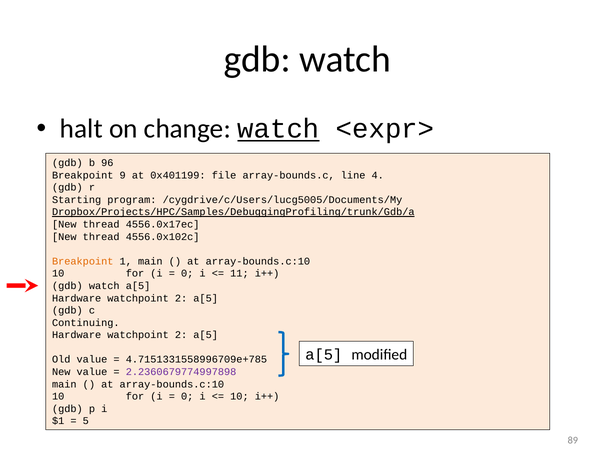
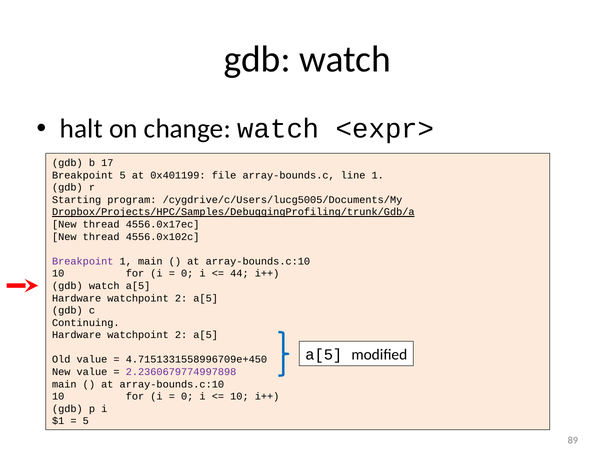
watch at (278, 129) underline: present -> none
96: 96 -> 17
Breakpoint 9: 9 -> 5
line 4: 4 -> 1
Breakpoint at (83, 261) colour: orange -> purple
11: 11 -> 44
4.7151331558996709e+785: 4.7151331558996709e+785 -> 4.7151331558996709e+450
